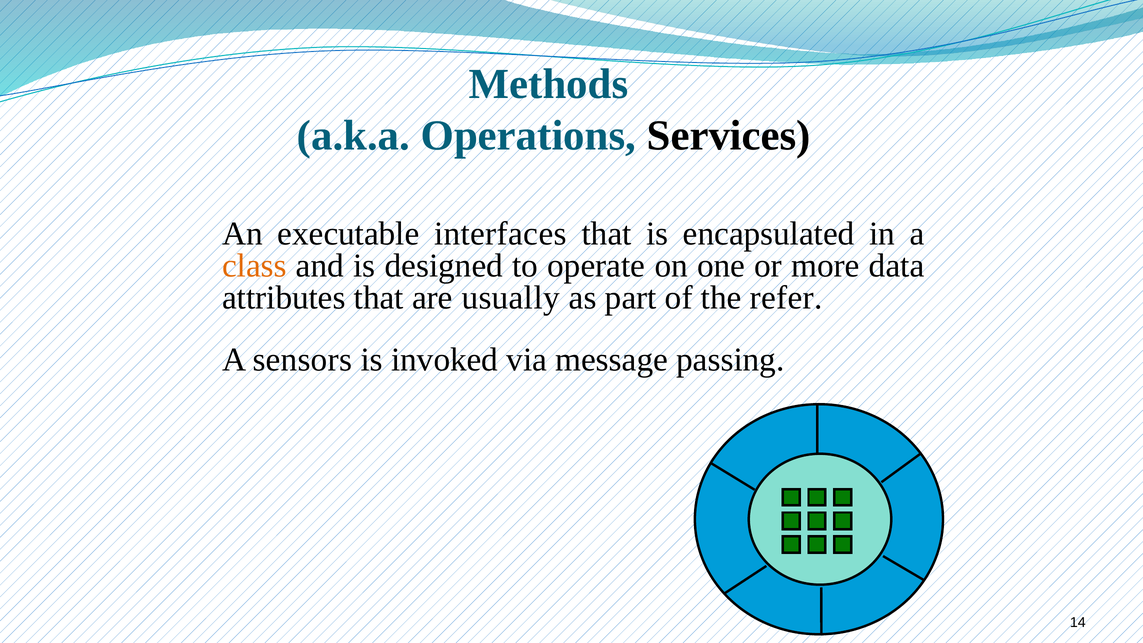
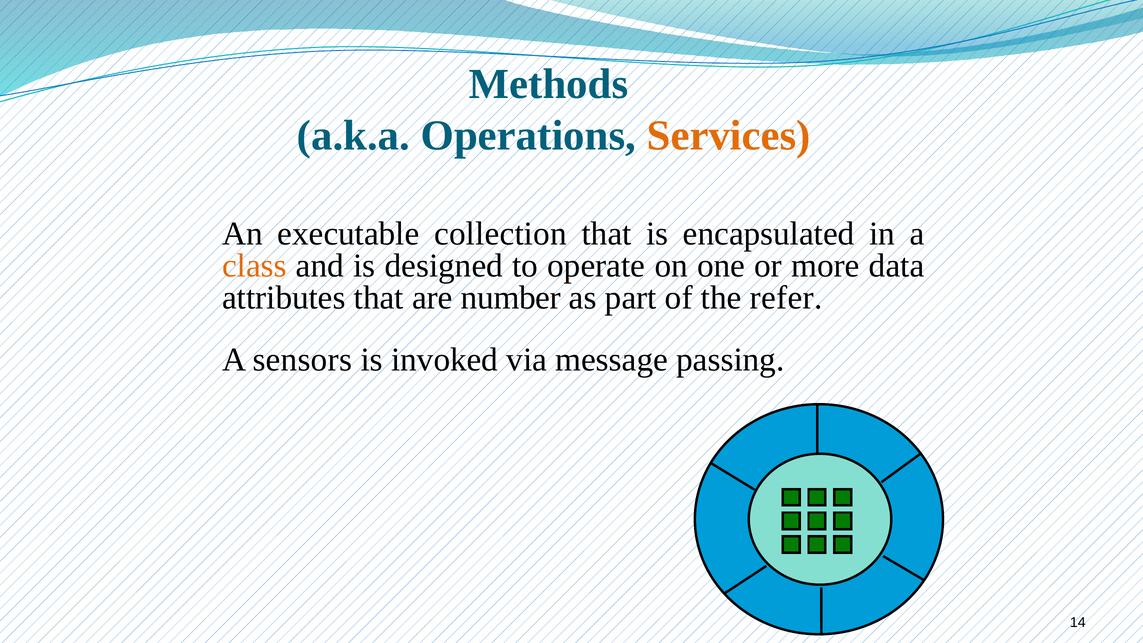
Services colour: black -> orange
interfaces: interfaces -> collection
usually: usually -> number
